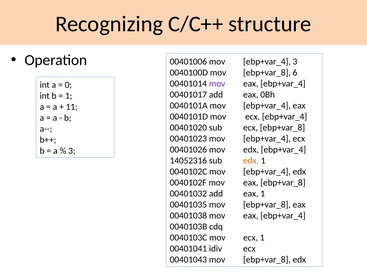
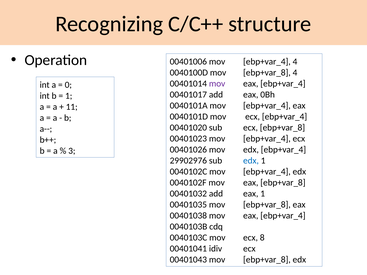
ebp+var_4 3: 3 -> 4
ebp+var_8 6: 6 -> 4
14052316: 14052316 -> 29902976
edx at (251, 161) colour: orange -> blue
ecx 1: 1 -> 8
